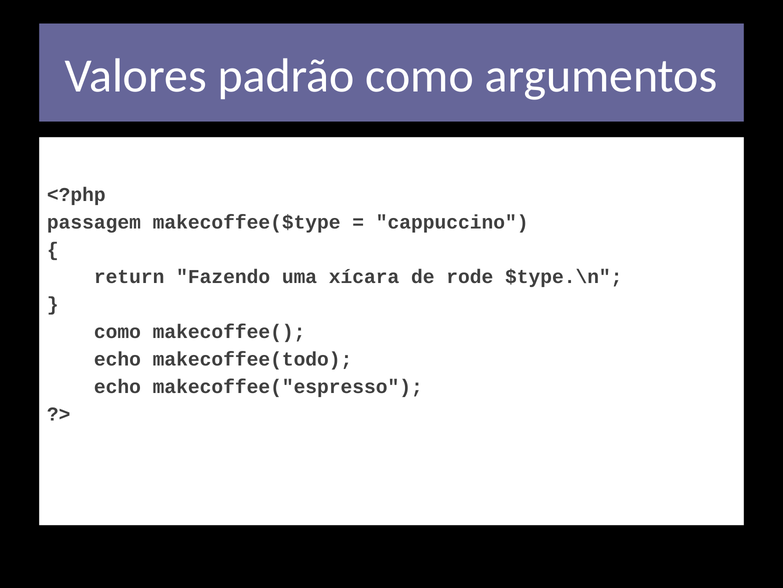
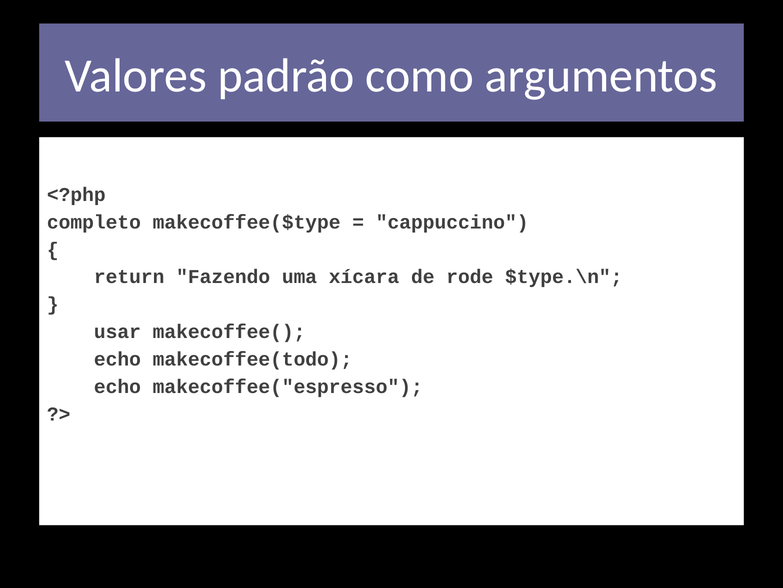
passagem: passagem -> completo
como at (117, 331): como -> usar
